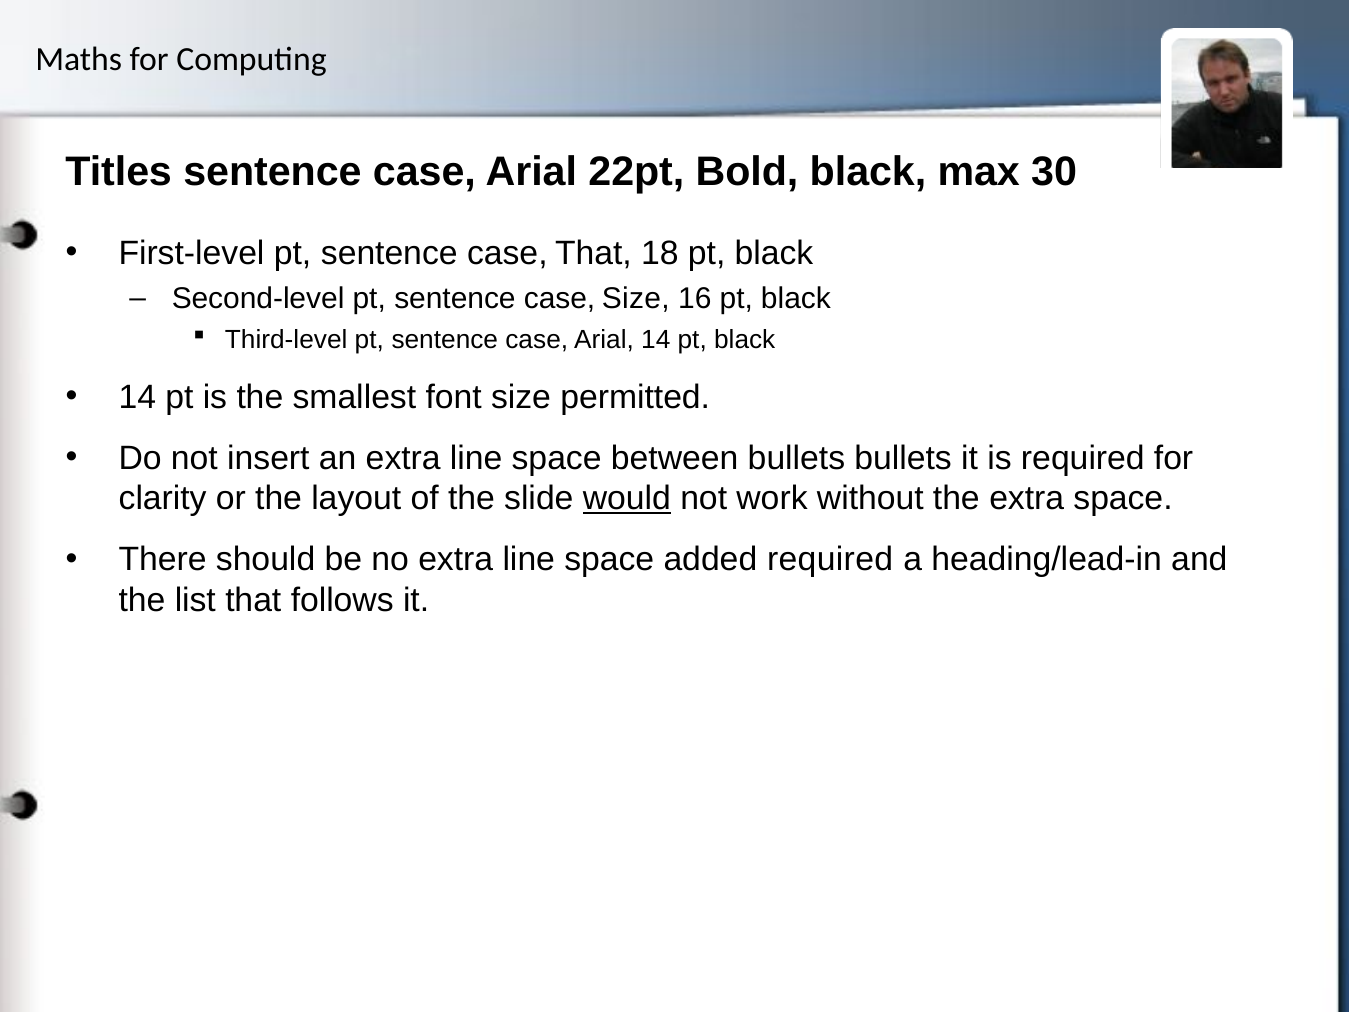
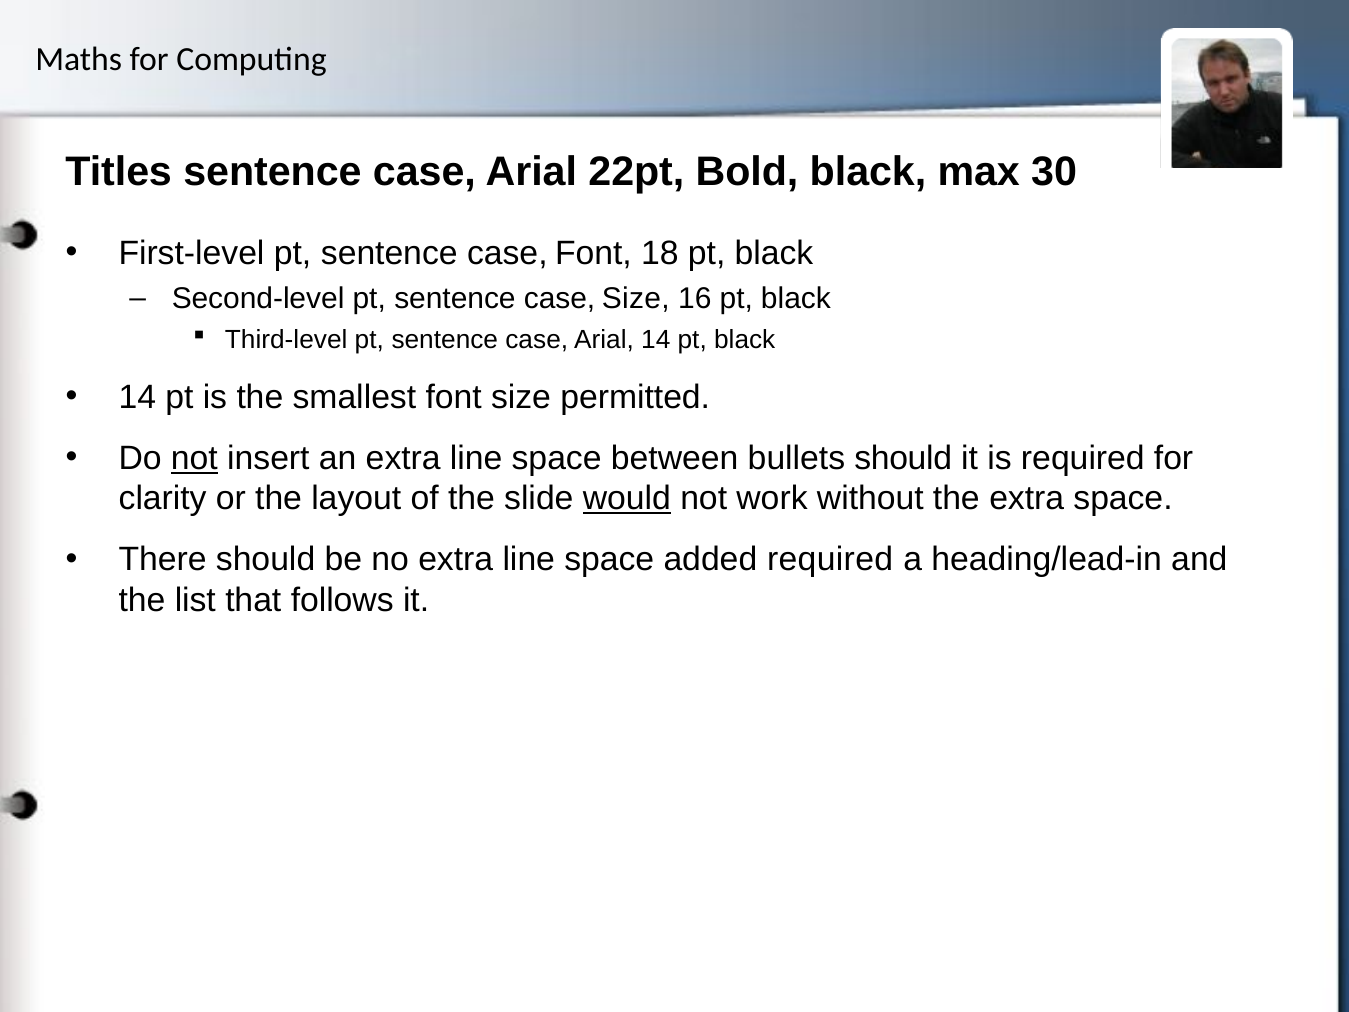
case That: That -> Font
not at (194, 458) underline: none -> present
bullets bullets: bullets -> should
